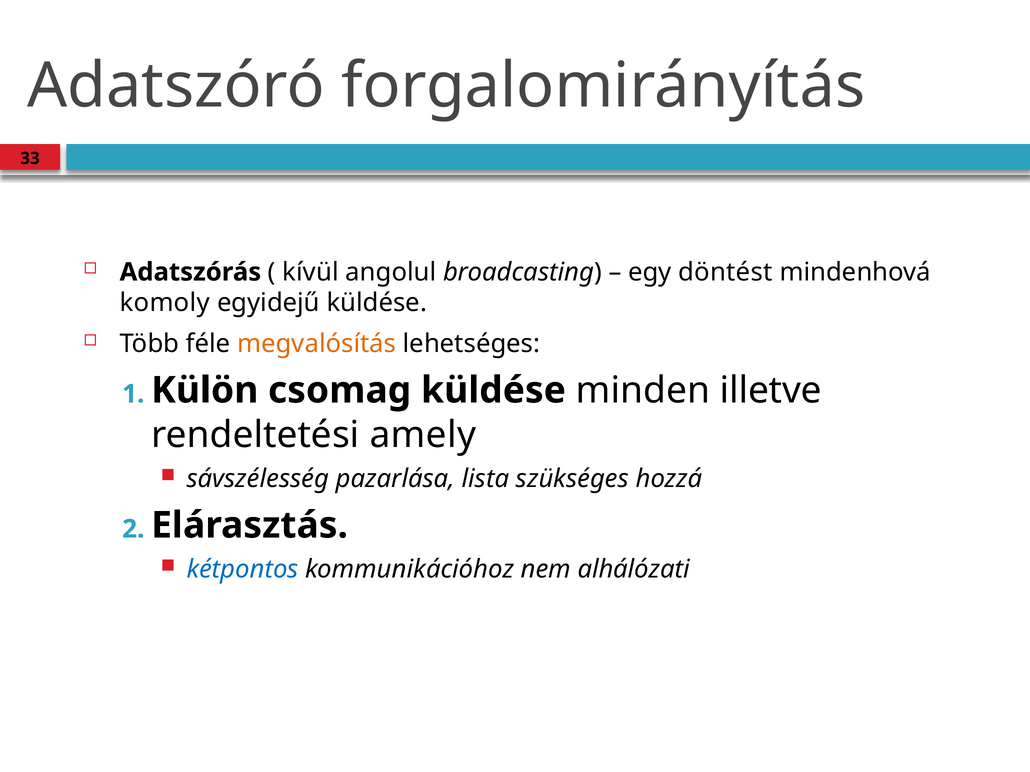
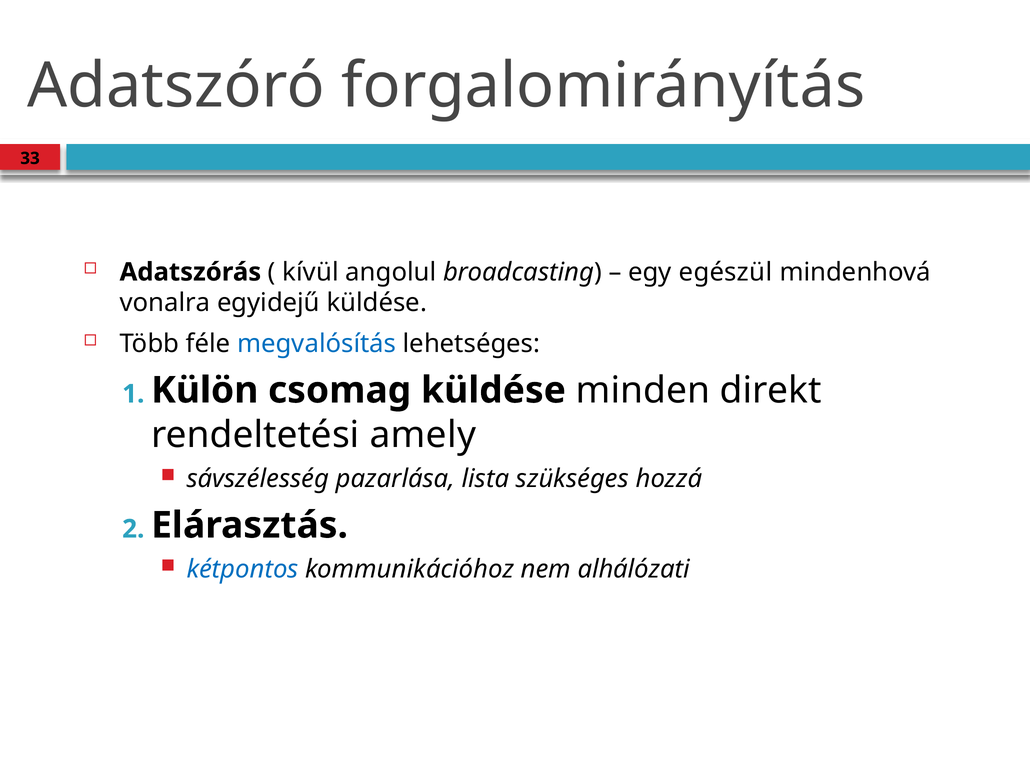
döntést: döntést -> egészül
komoly: komoly -> vonalra
megvalósítás colour: orange -> blue
illetve: illetve -> direkt
